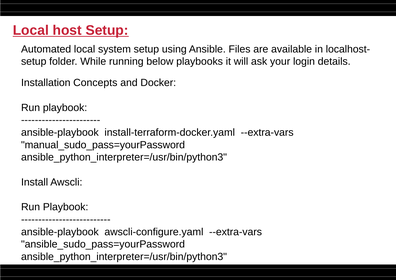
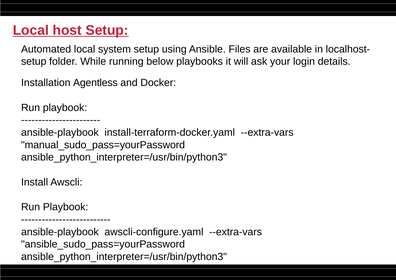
Concepts: Concepts -> Agentless
